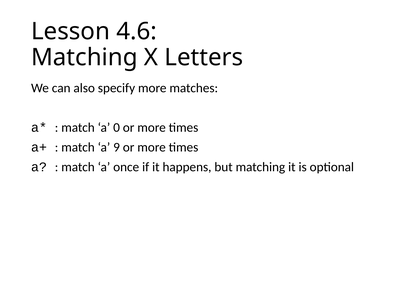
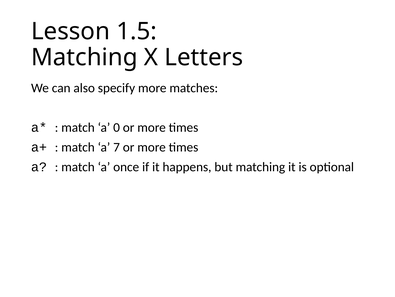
4.6: 4.6 -> 1.5
9: 9 -> 7
